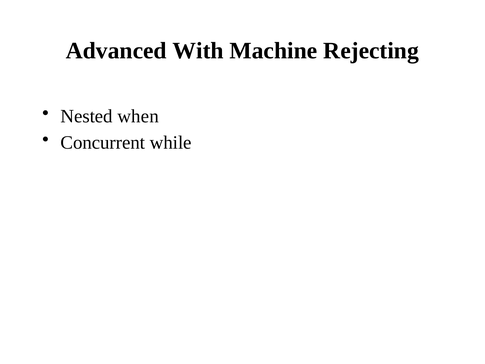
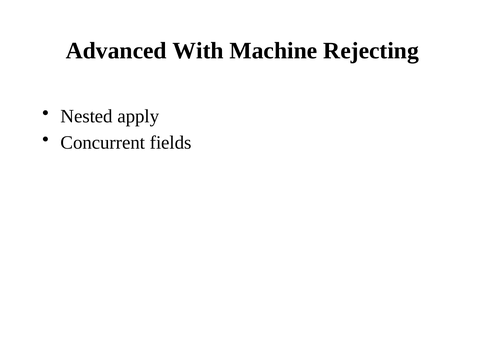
when: when -> apply
while: while -> fields
